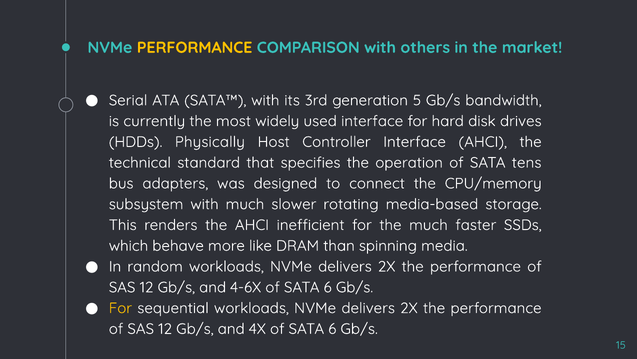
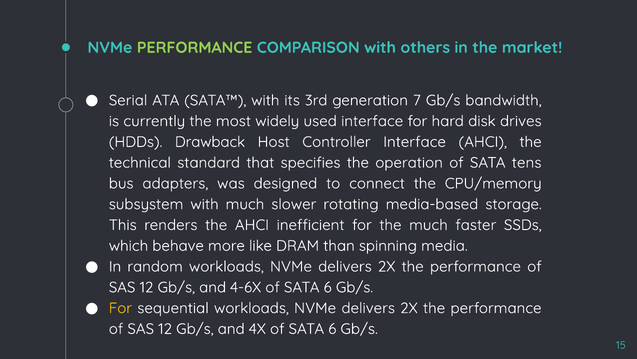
PERFORMANCE at (195, 47) colour: yellow -> light green
5: 5 -> 7
Physically: Physically -> Drawback
